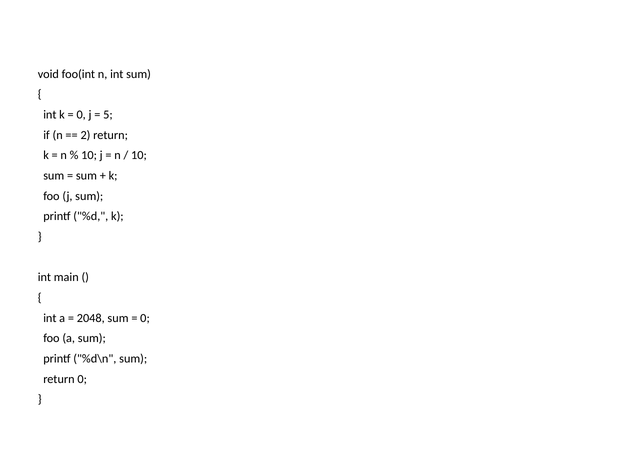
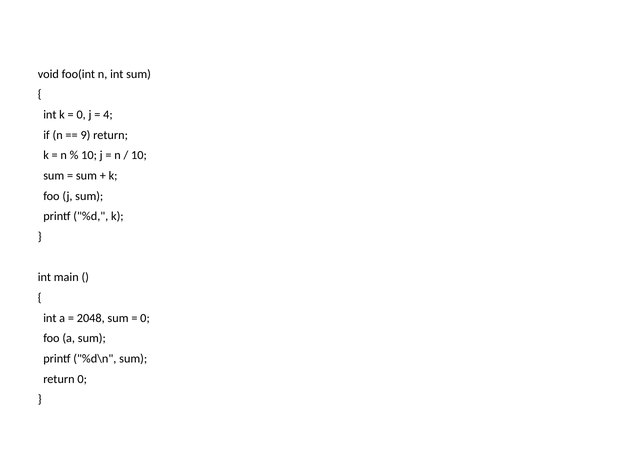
5: 5 -> 4
2: 2 -> 9
